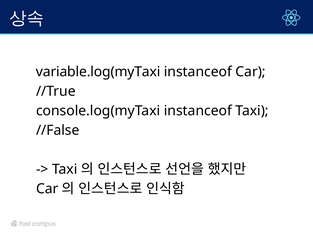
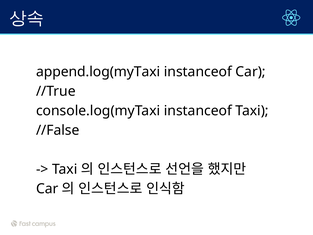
variable.log(myTaxi: variable.log(myTaxi -> append.log(myTaxi
